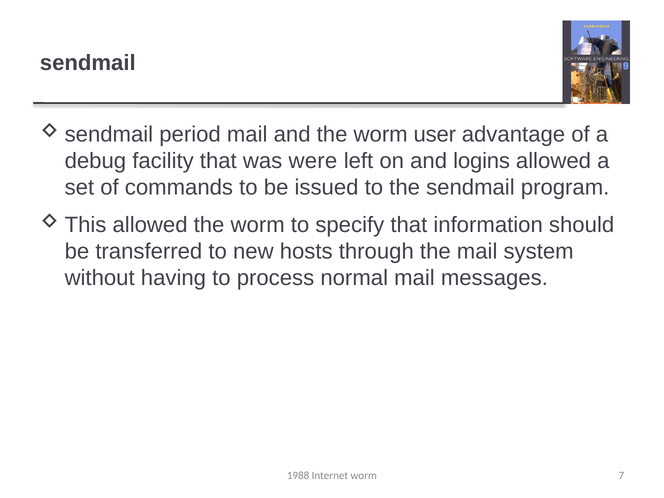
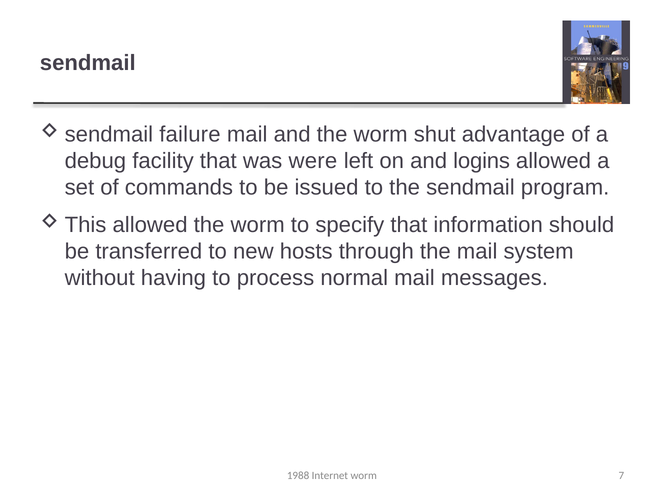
period: period -> failure
user: user -> shut
